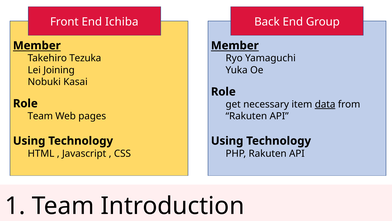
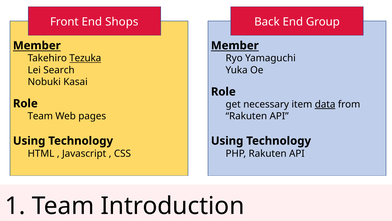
Ichiba: Ichiba -> Shops
Tezuka underline: none -> present
Joining: Joining -> Search
